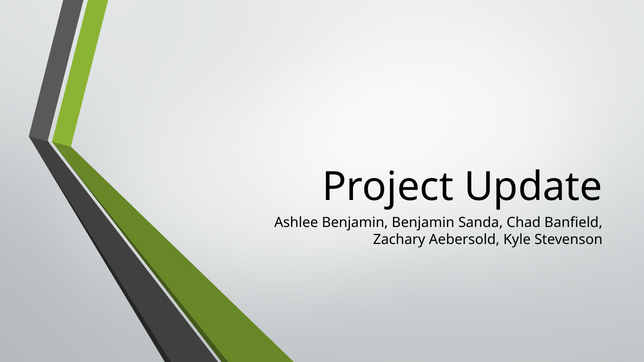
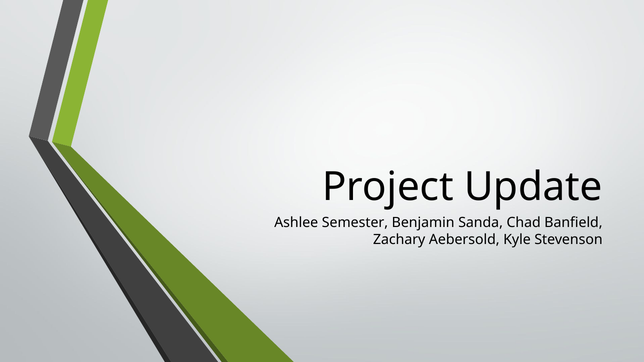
Ashlee Benjamin: Benjamin -> Semester
